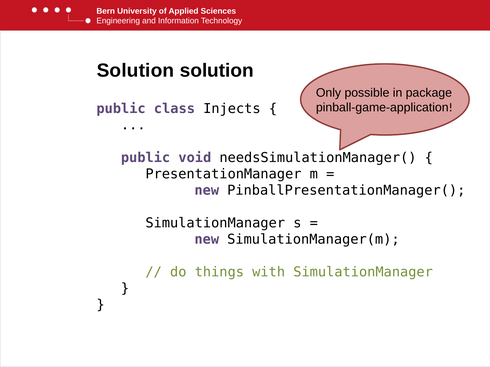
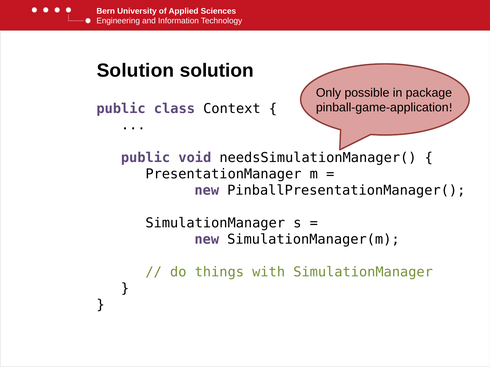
Injects: Injects -> Context
